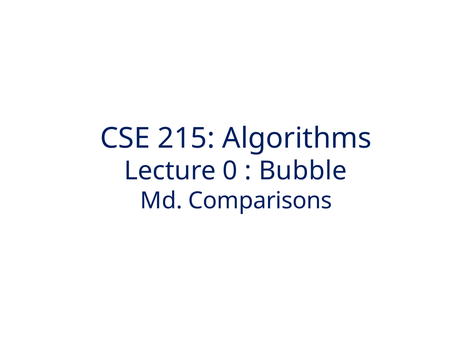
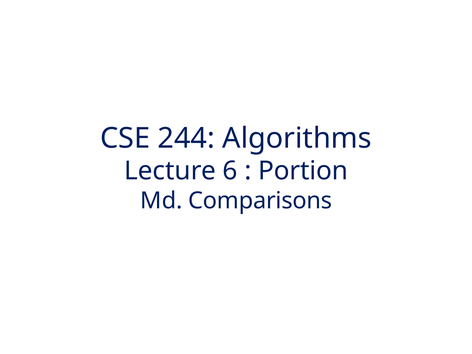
215: 215 -> 244
0: 0 -> 6
Bubble: Bubble -> Portion
